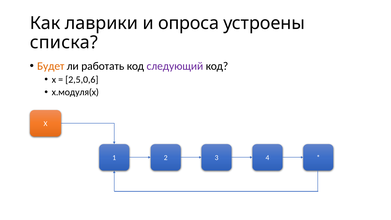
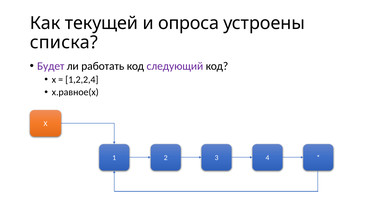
лаврики: лаврики -> текущей
Будет colour: orange -> purple
2,5,0,6: 2,5,0,6 -> 1,2,2,4
x.модуля(x: x.модуля(x -> x.равное(x
